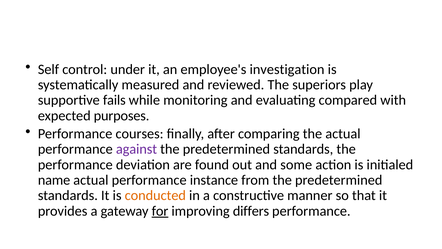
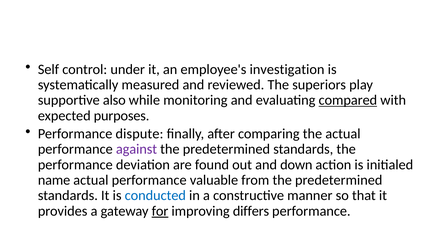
fails: fails -> also
compared underline: none -> present
courses: courses -> dispute
some: some -> down
instance: instance -> valuable
conducted colour: orange -> blue
